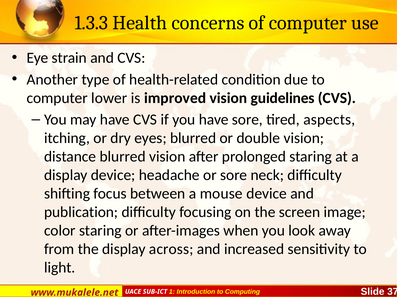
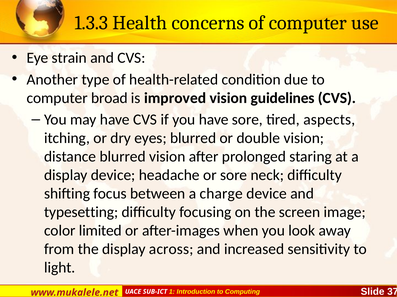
lower: lower -> broad
mouse: mouse -> charge
publication: publication -> typesetting
color staring: staring -> limited
